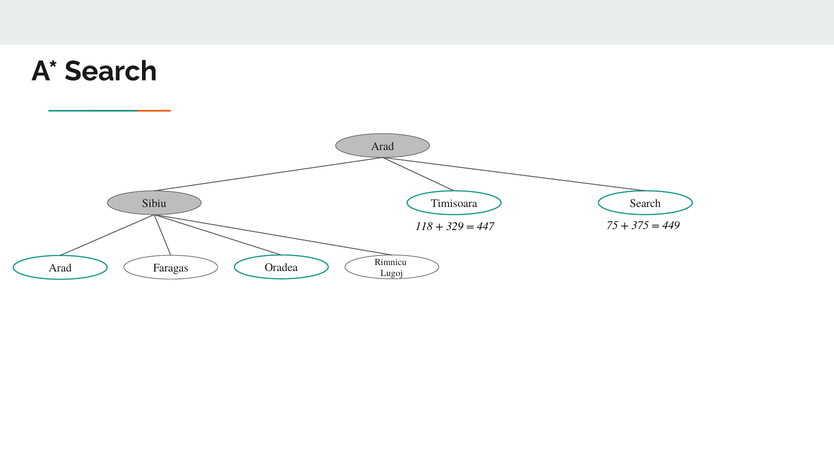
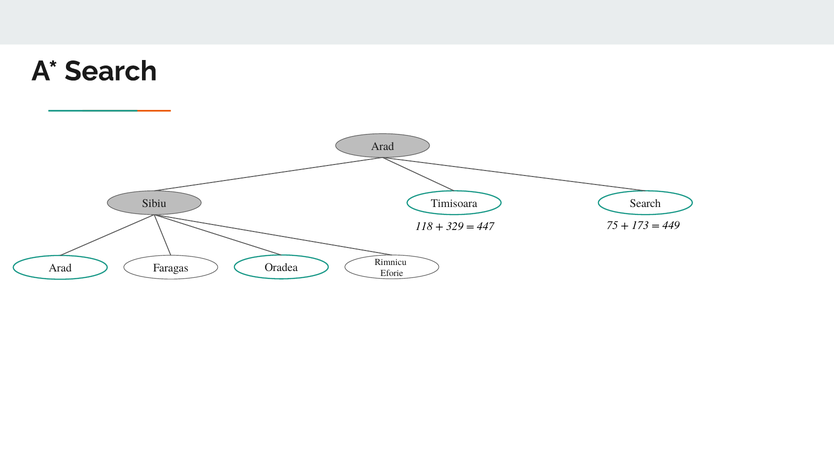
375: 375 -> 173
Lugoj: Lugoj -> Eforie
